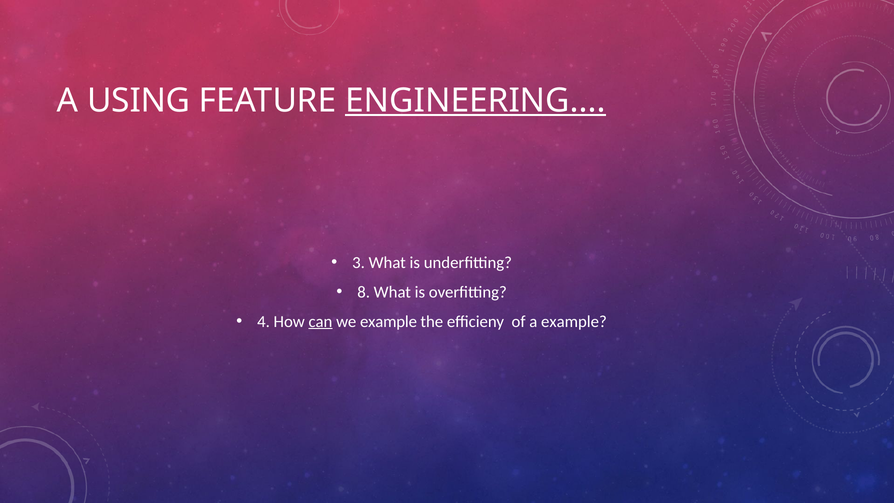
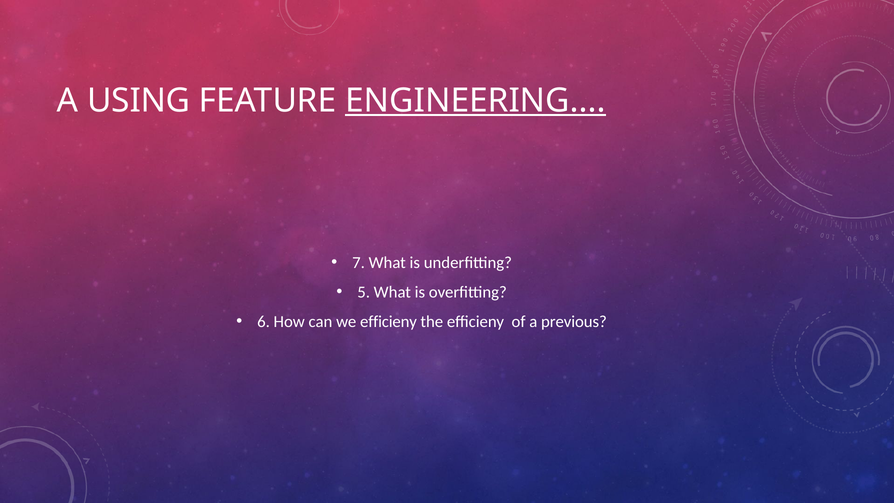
3: 3 -> 7
8: 8 -> 5
4: 4 -> 6
can underline: present -> none
we example: example -> efficieny
a example: example -> previous
